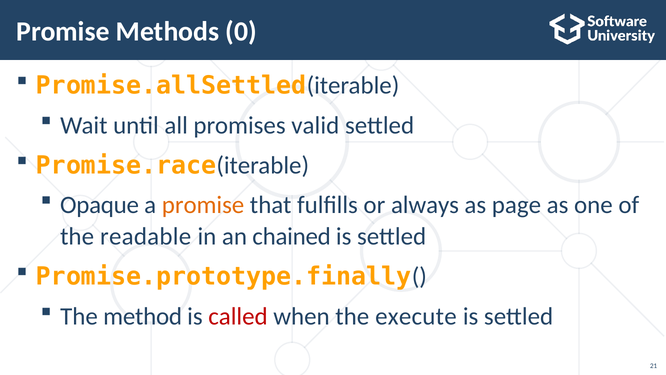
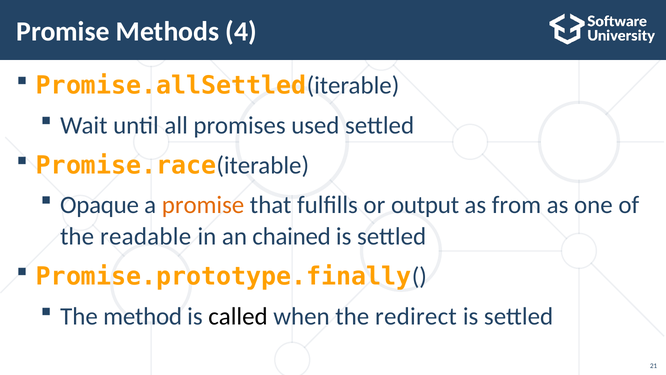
0: 0 -> 4
valid: valid -> used
always: always -> output
page: page -> from
called colour: red -> black
execute: execute -> redirect
